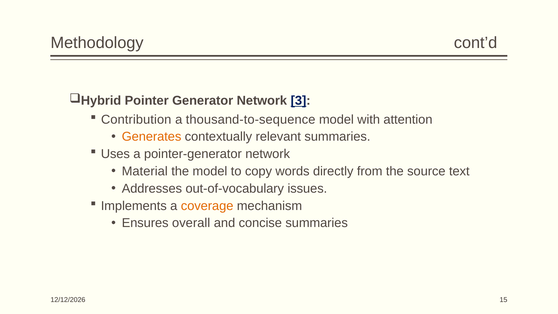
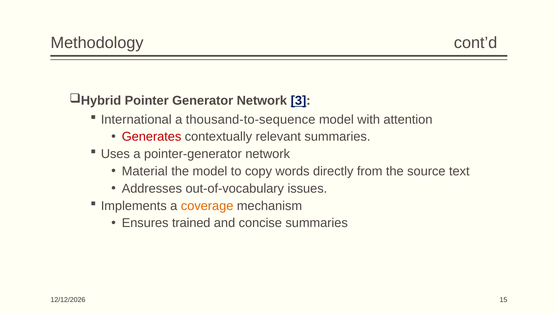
Contribution: Contribution -> International
Generates colour: orange -> red
overall: overall -> trained
